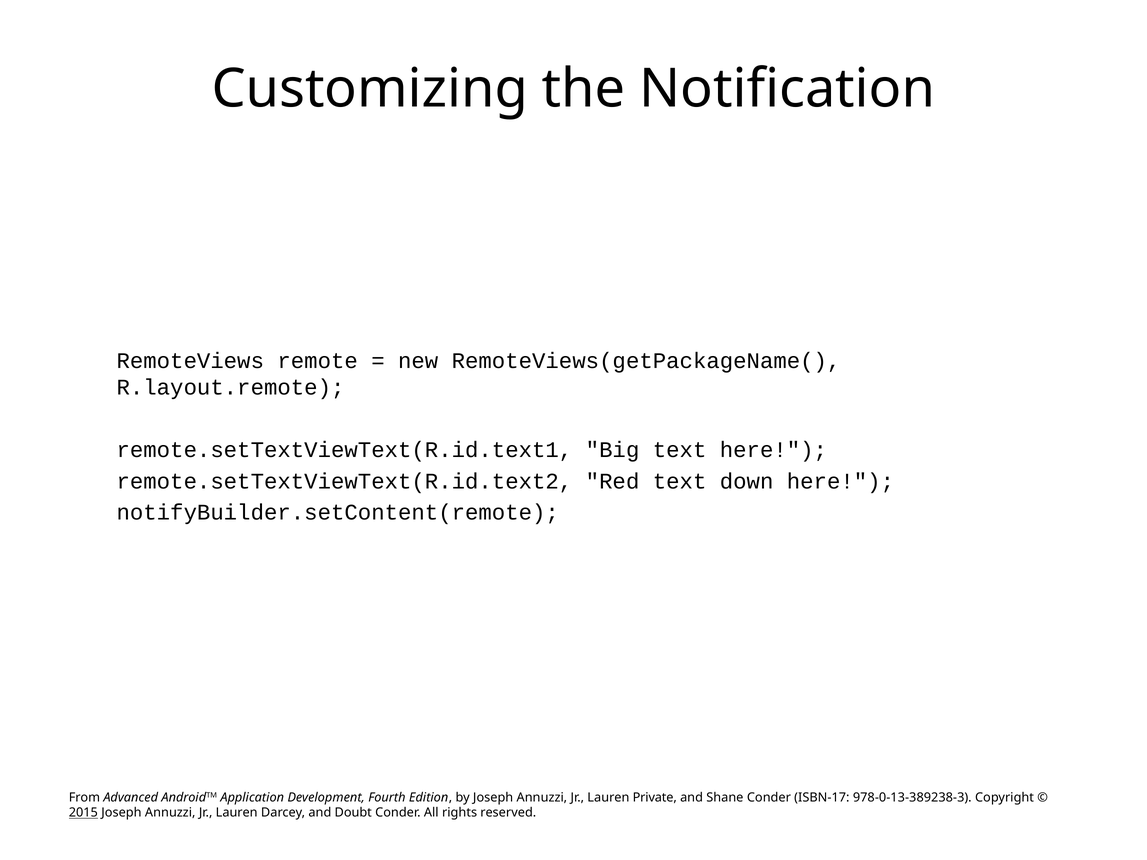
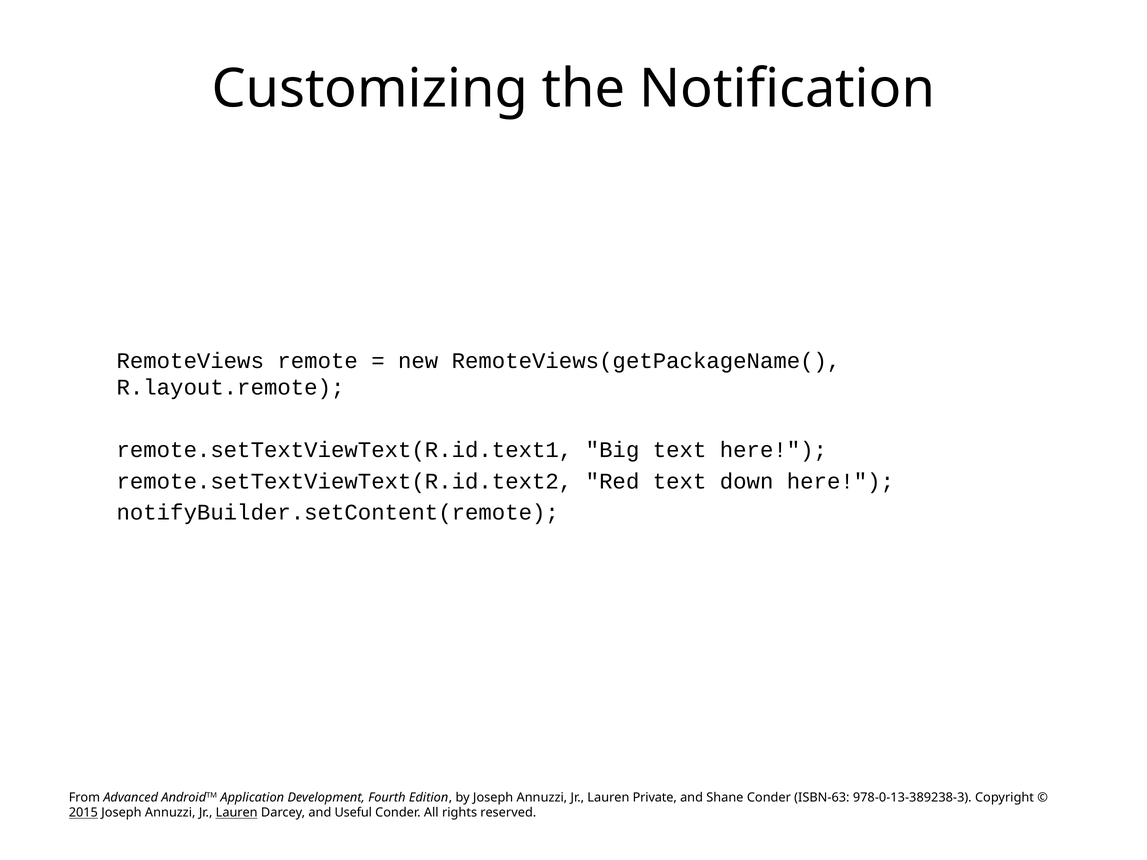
ISBN-17: ISBN-17 -> ISBN-63
Lauren at (237, 813) underline: none -> present
Doubt: Doubt -> Useful
